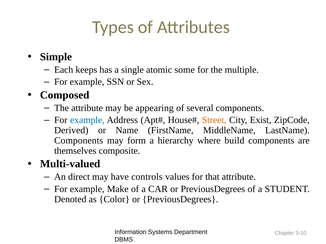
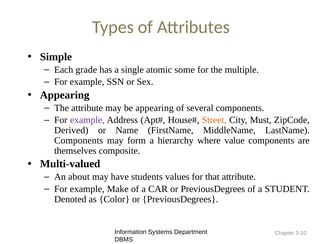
keeps: keeps -> grade
Composed at (65, 95): Composed -> Appearing
example at (87, 120) colour: blue -> purple
Exist: Exist -> Must
build: build -> value
direct: direct -> about
controls: controls -> students
